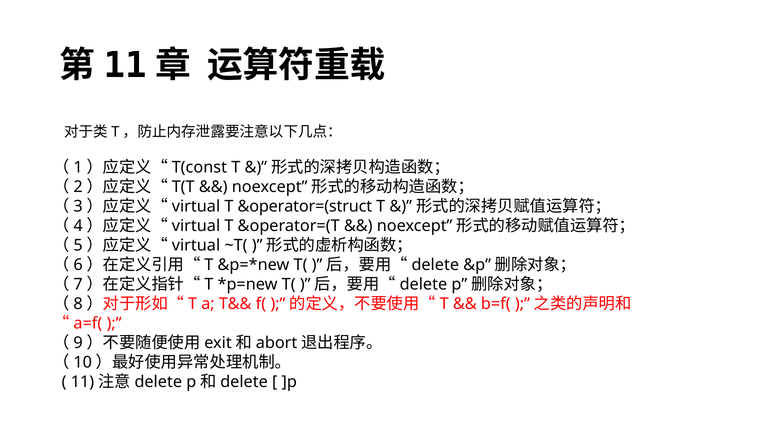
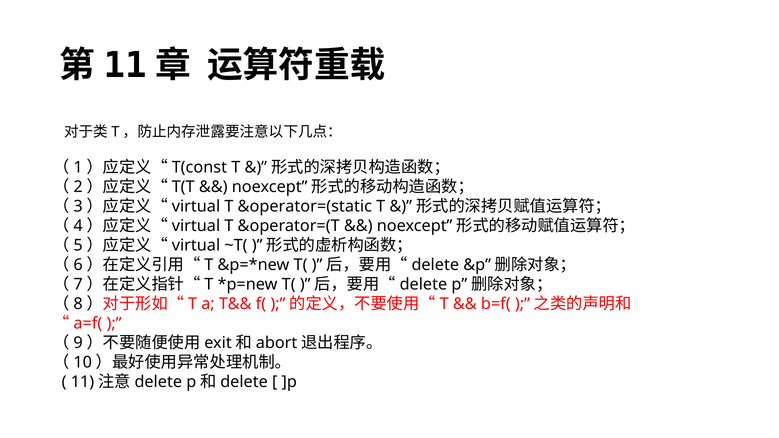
&operator=(struct: &operator=(struct -> &operator=(static
